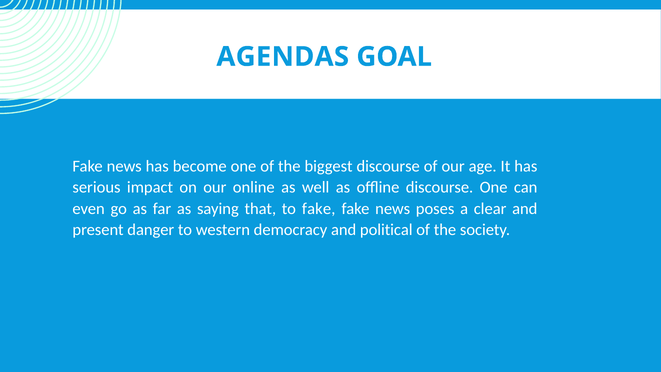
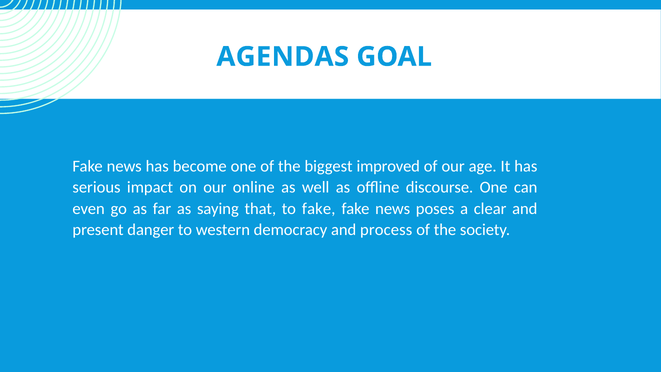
biggest discourse: discourse -> improved
political: political -> process
